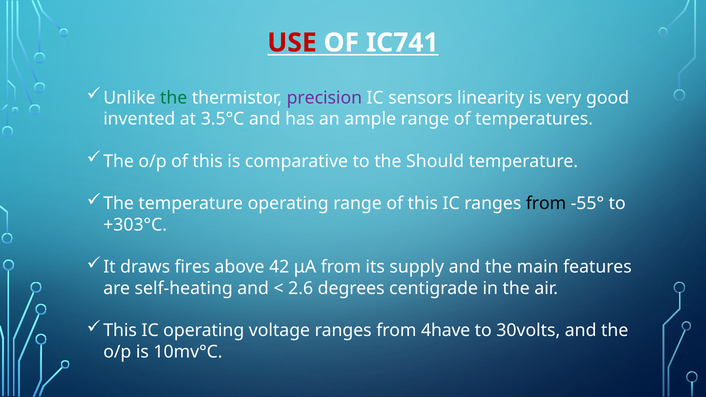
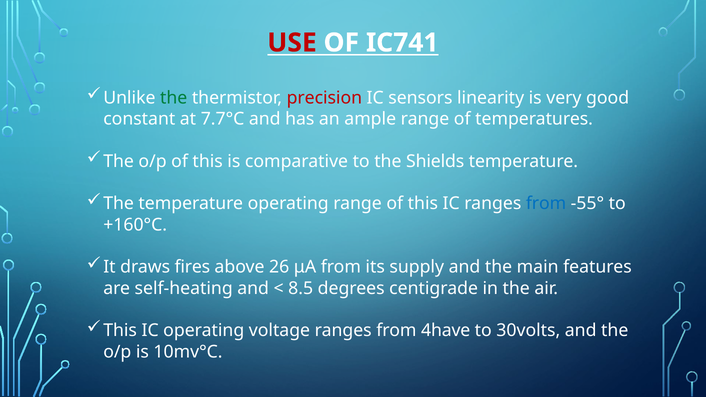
precision colour: purple -> red
invented: invented -> constant
3.5°C: 3.5°C -> 7.7°C
Should: Should -> Shields
from at (546, 204) colour: black -> blue
+303°C: +303°C -> +160°C
42: 42 -> 26
2.6: 2.6 -> 8.5
